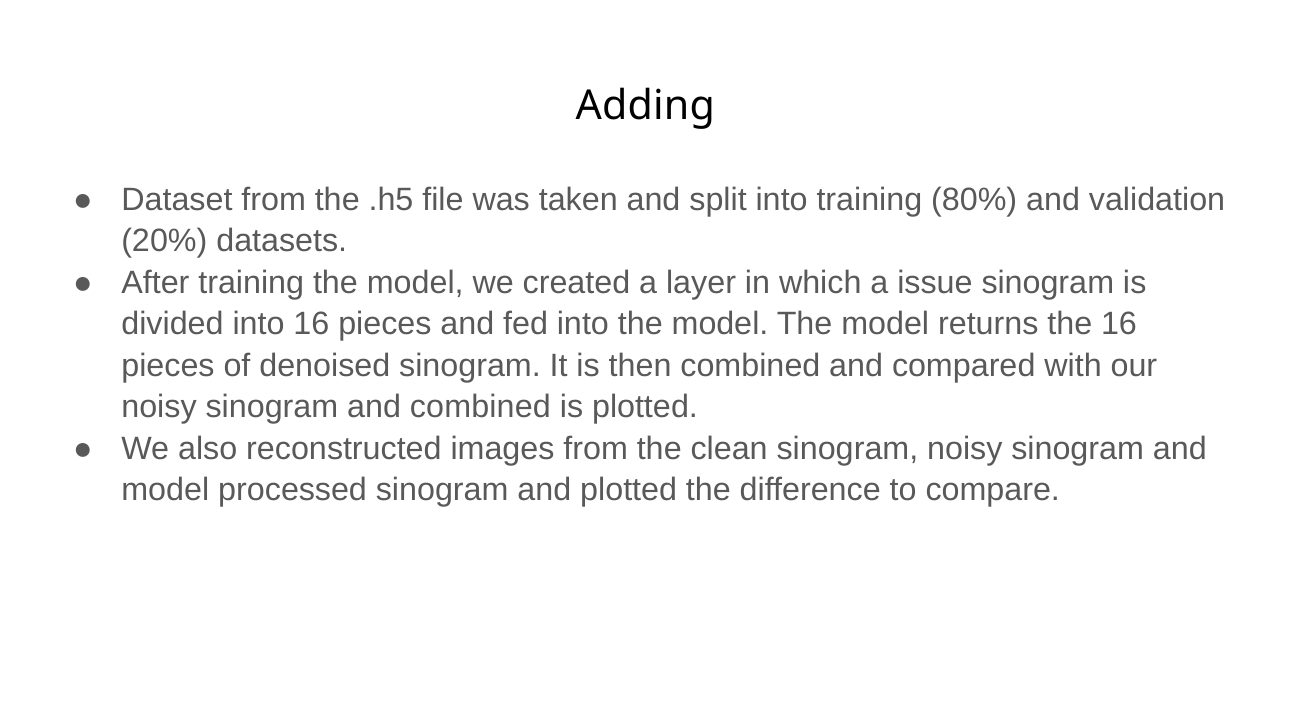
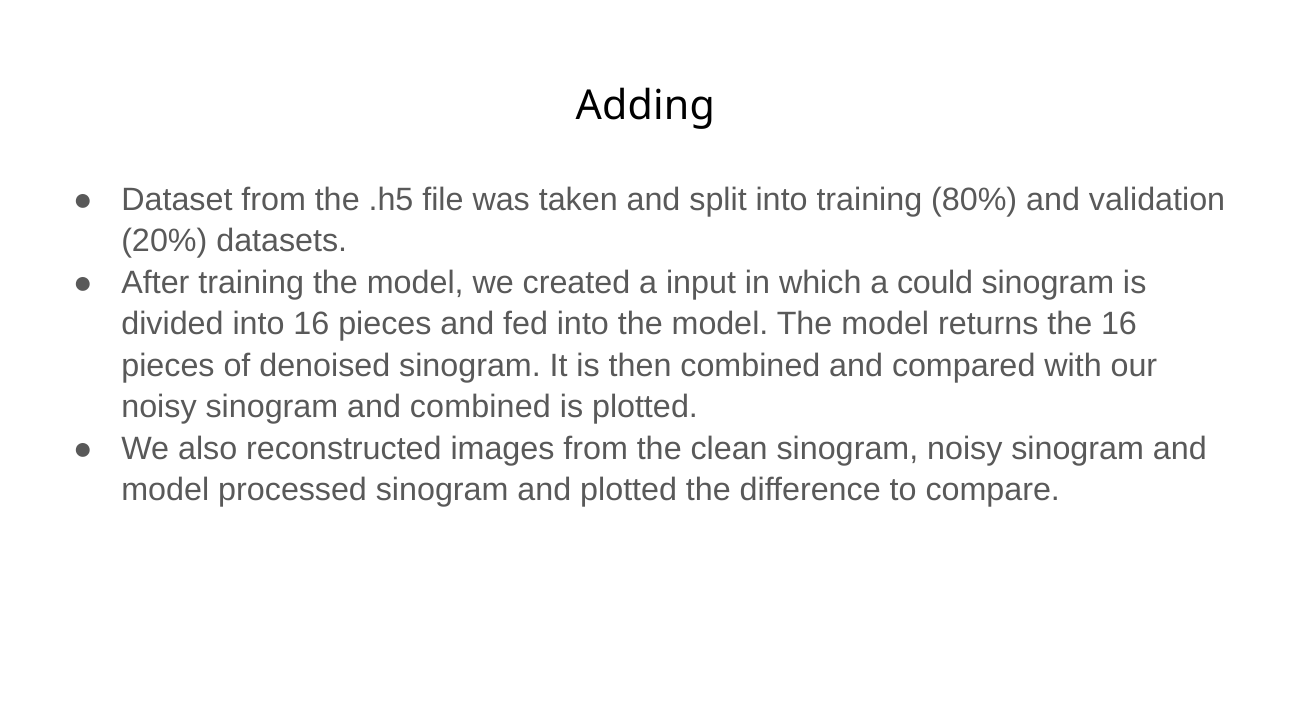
layer: layer -> input
issue: issue -> could
